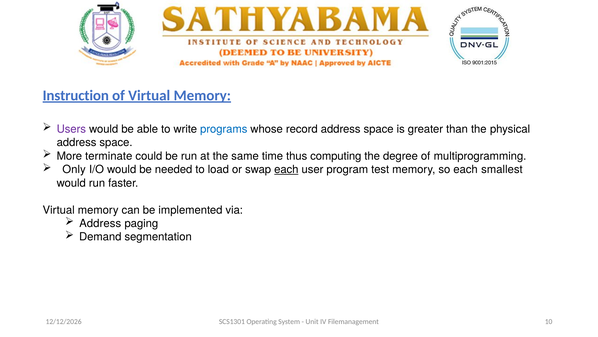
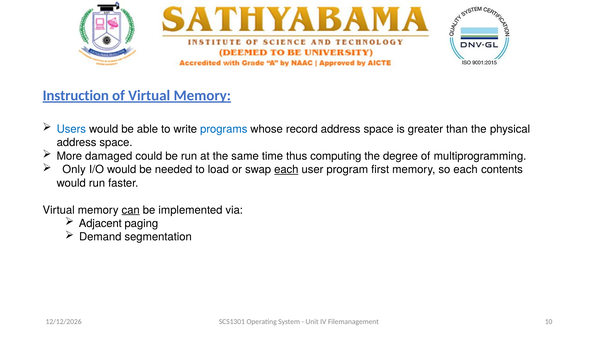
Users colour: purple -> blue
terminate: terminate -> damaged
test: test -> first
smallest: smallest -> contents
can underline: none -> present
Address at (100, 223): Address -> Adjacent
